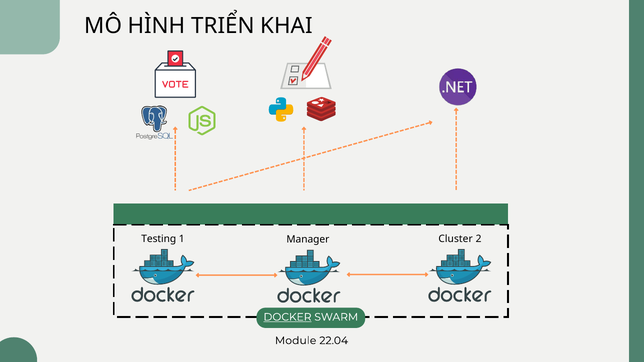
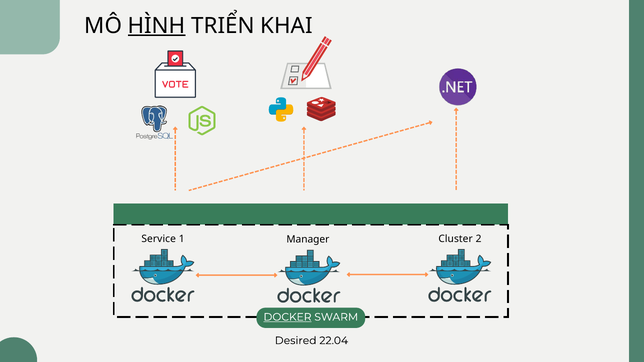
HÌNH underline: none -> present
Testing: Testing -> Service
Module: Module -> Desired
